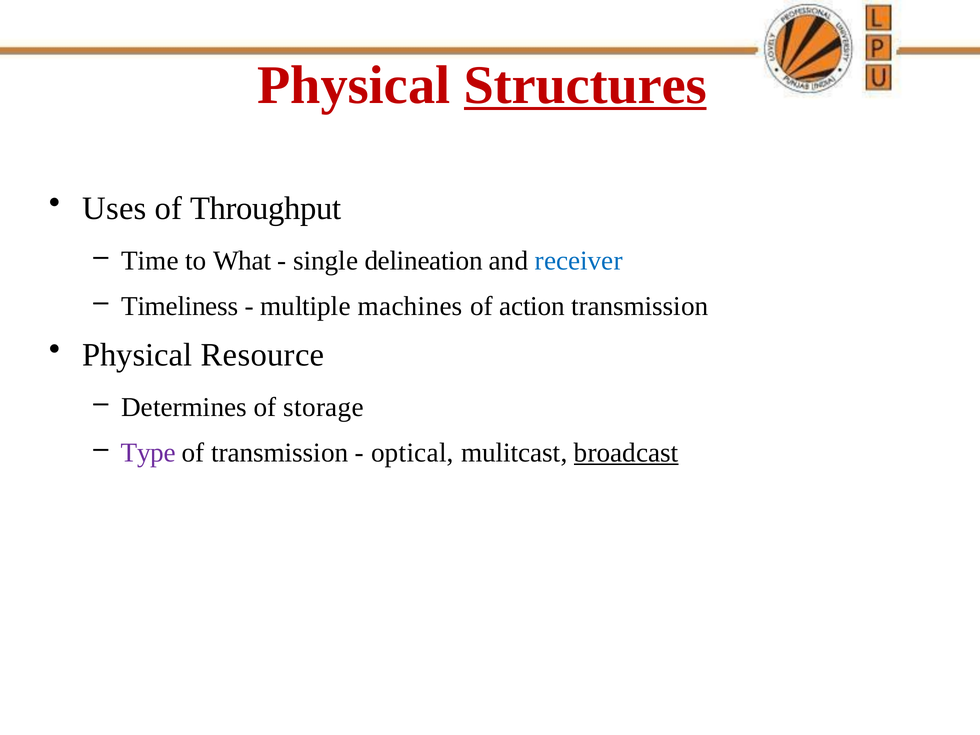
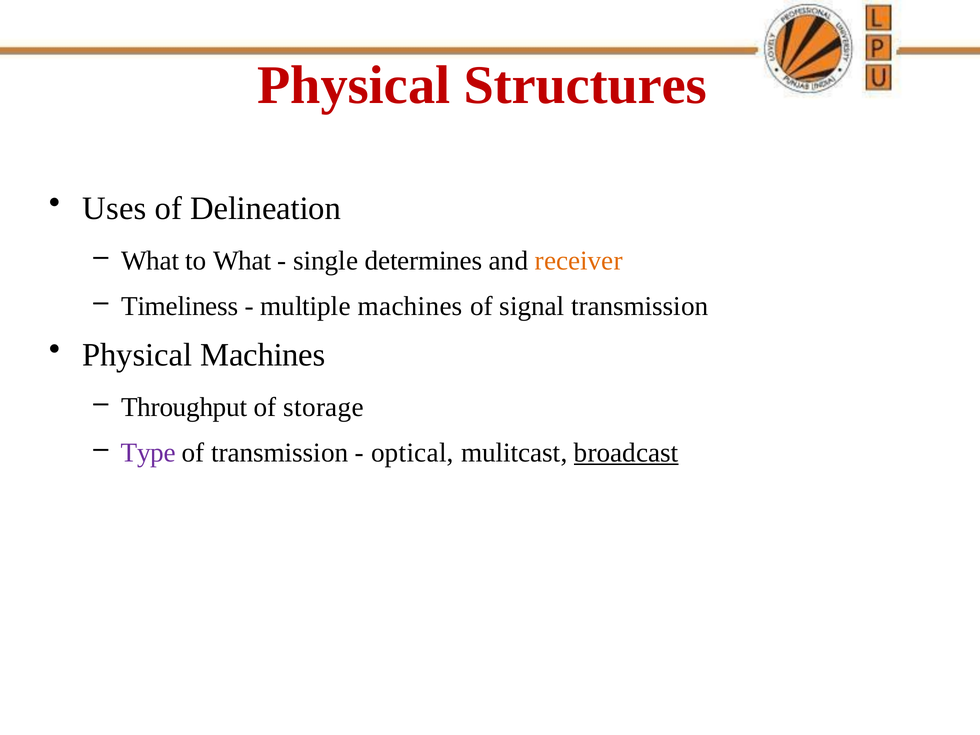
Structures underline: present -> none
Throughput: Throughput -> Delineation
Time at (150, 261): Time -> What
delineation: delineation -> determines
receiver colour: blue -> orange
action: action -> signal
Physical Resource: Resource -> Machines
Determines: Determines -> Throughput
